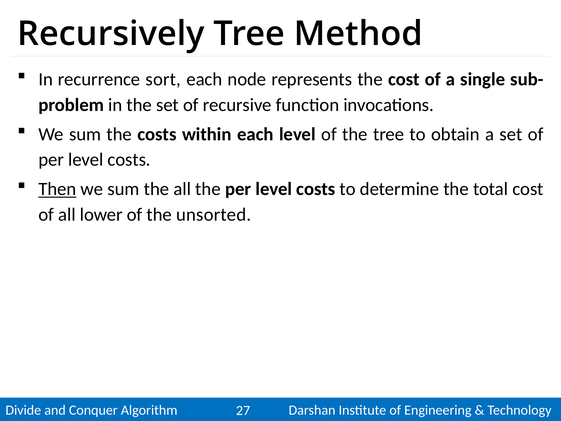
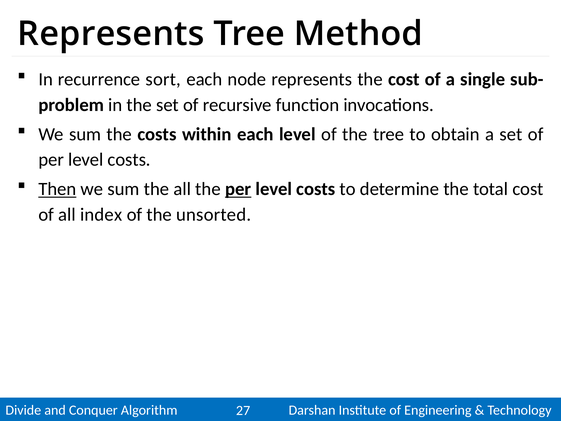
Recursively at (111, 34): Recursively -> Represents
per at (238, 189) underline: none -> present
lower: lower -> index
